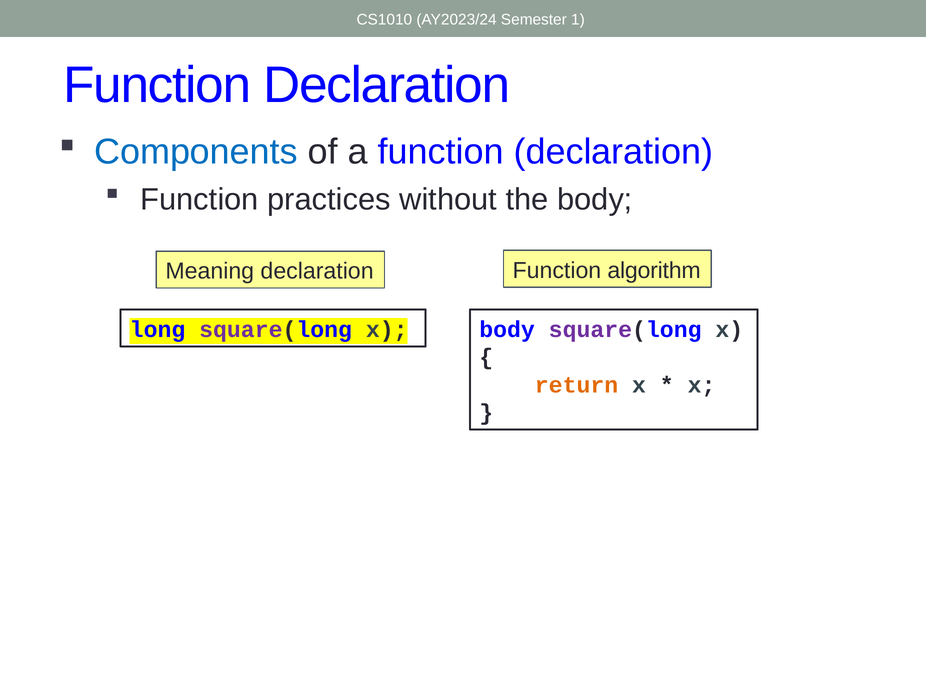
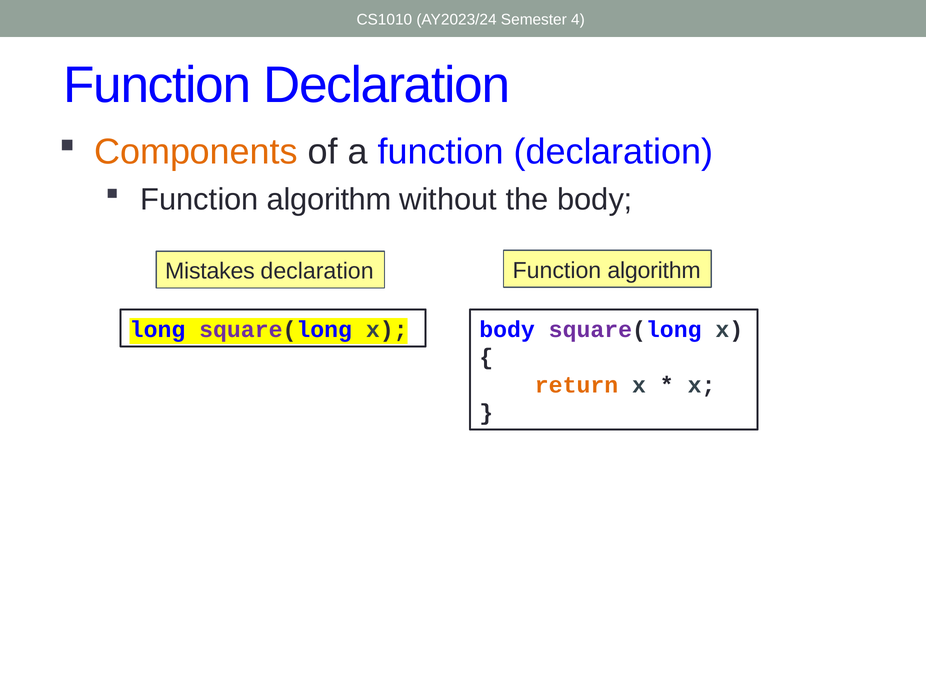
1: 1 -> 4
Components colour: blue -> orange
practices at (329, 200): practices -> algorithm
Meaning: Meaning -> Mistakes
